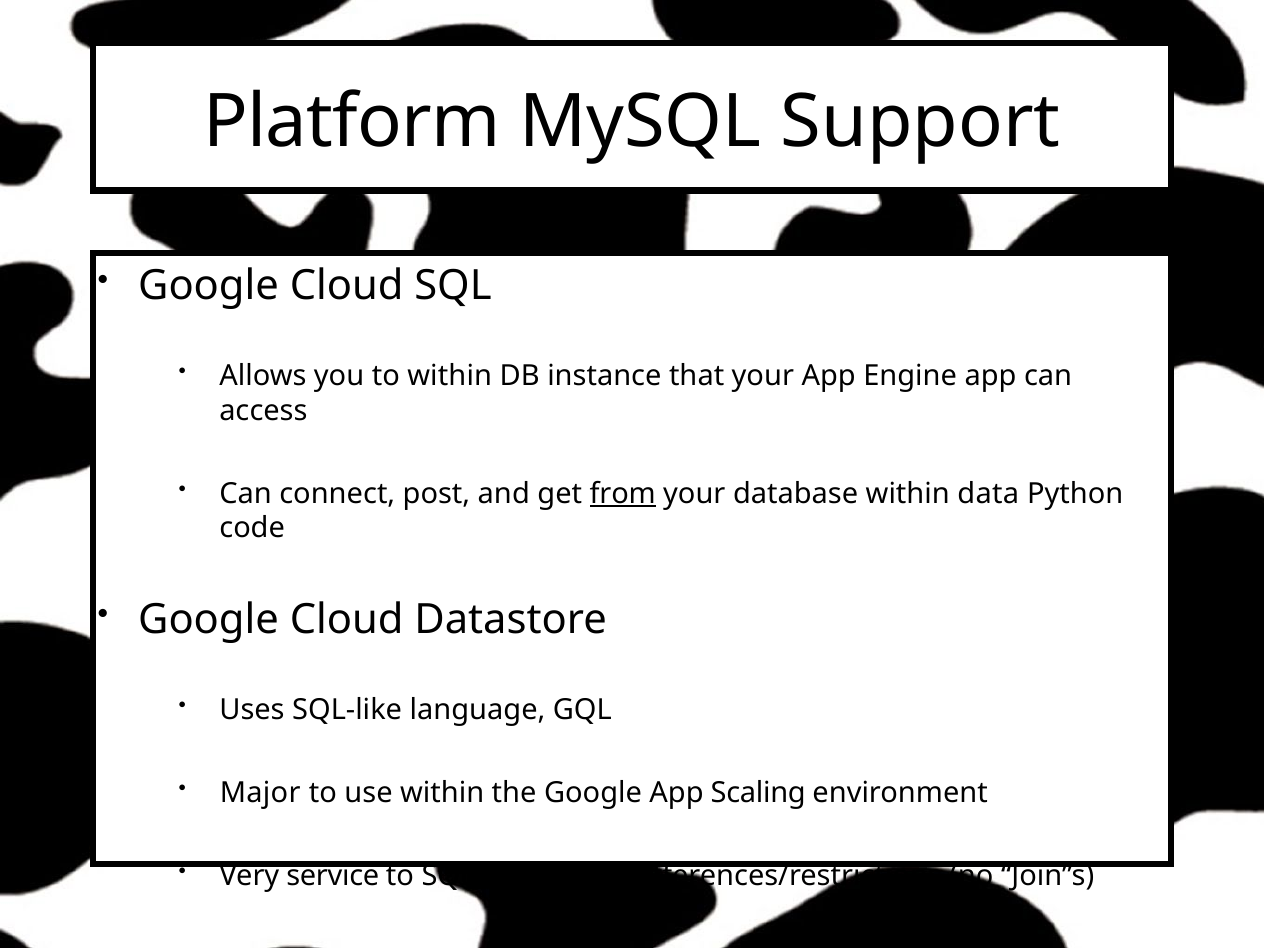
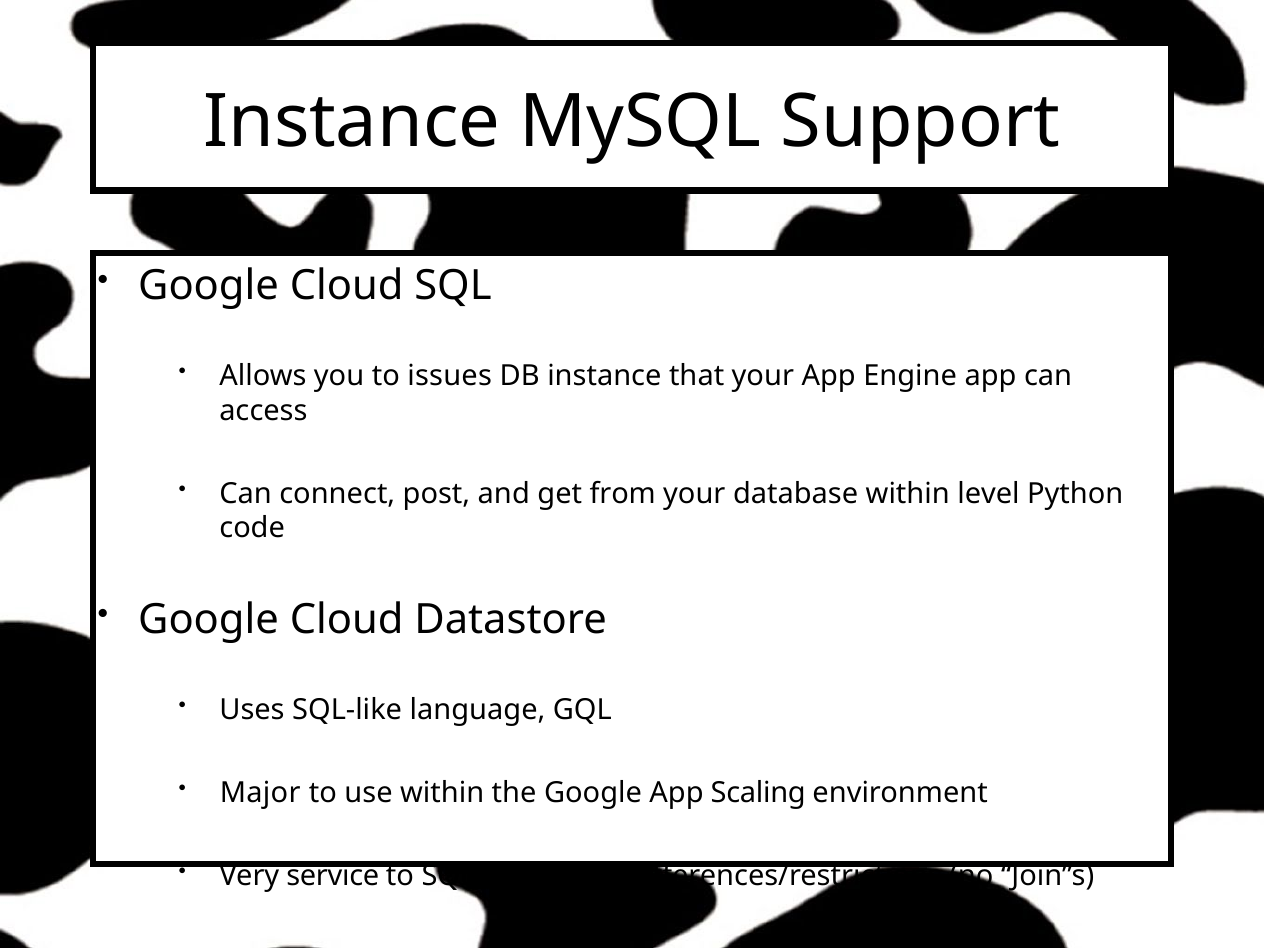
Platform at (352, 122): Platform -> Instance
to within: within -> issues
from underline: present -> none
data: data -> level
